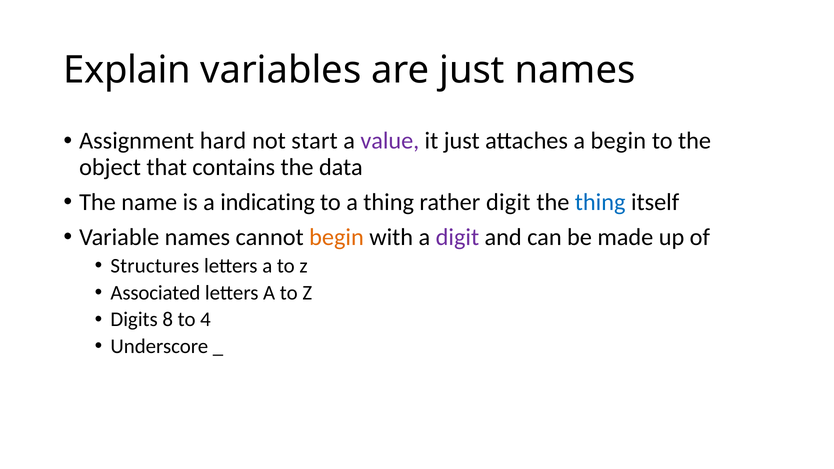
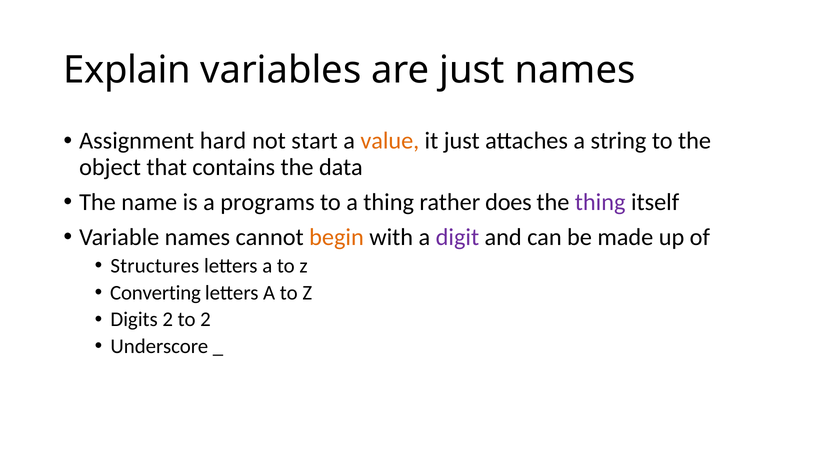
value colour: purple -> orange
a begin: begin -> string
indicating: indicating -> programs
rather digit: digit -> does
thing at (600, 202) colour: blue -> purple
Associated: Associated -> Converting
Digits 8: 8 -> 2
to 4: 4 -> 2
